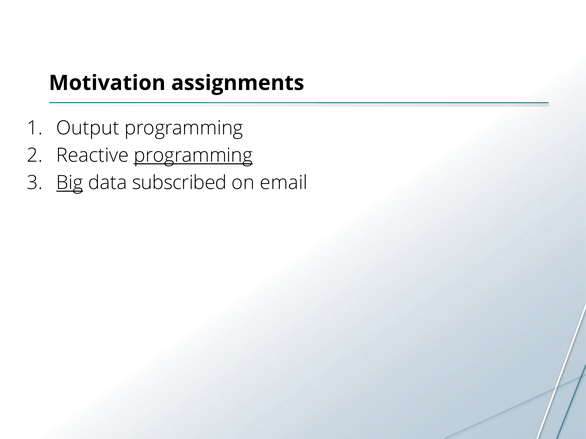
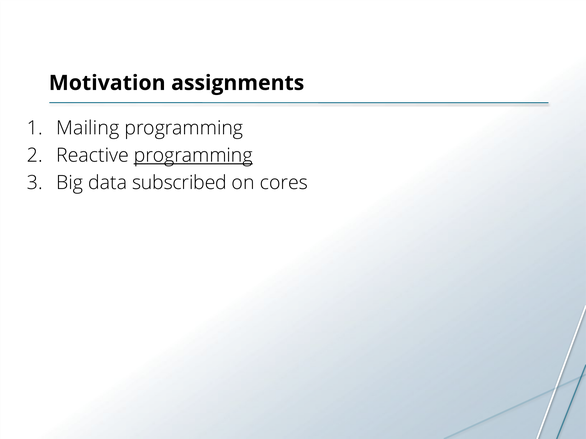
Output: Output -> Mailing
Big underline: present -> none
email: email -> cores
